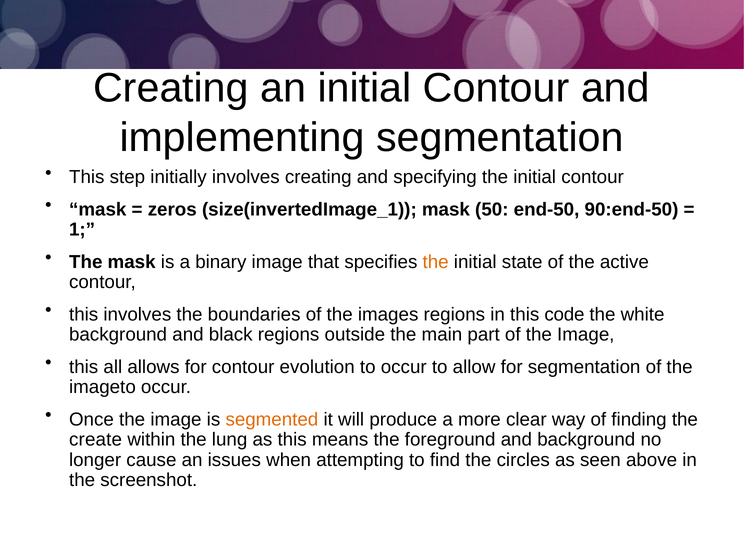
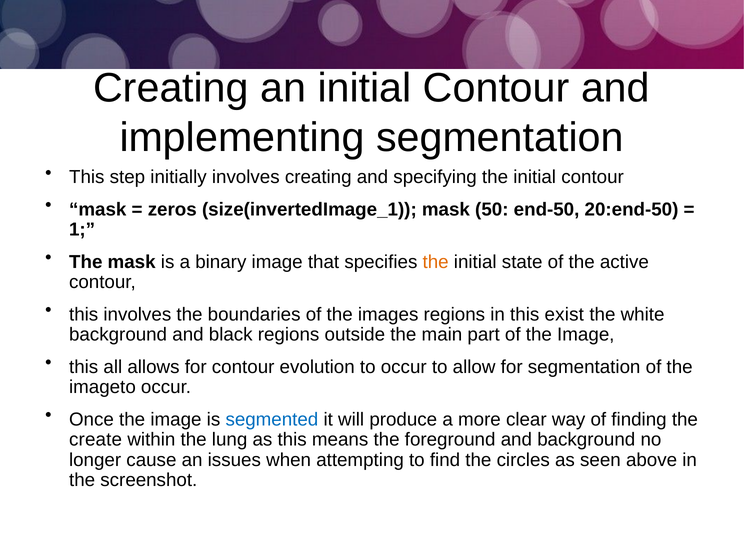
90:end-50: 90:end-50 -> 20:end-50
code: code -> exist
segmented colour: orange -> blue
